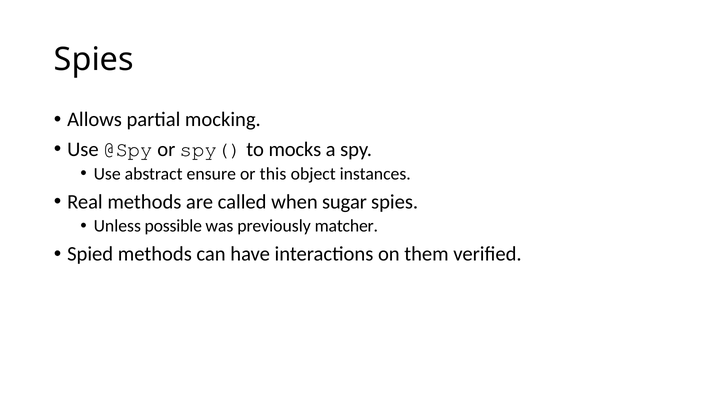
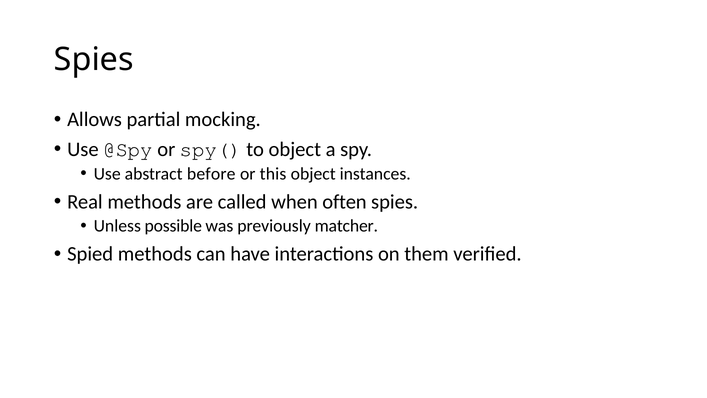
to mocks: mocks -> object
ensure: ensure -> before
sugar: sugar -> often
